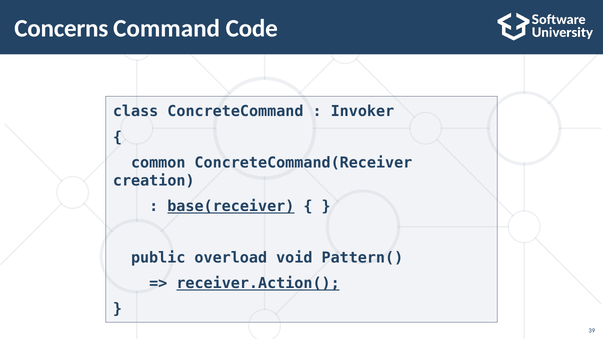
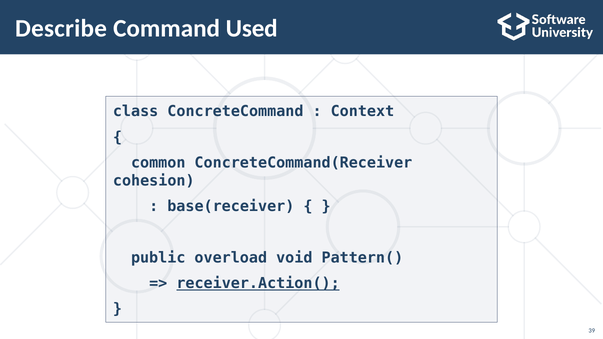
Concerns: Concerns -> Describe
Code: Code -> Used
Invoker: Invoker -> Context
creation: creation -> cohesion
base(receiver underline: present -> none
